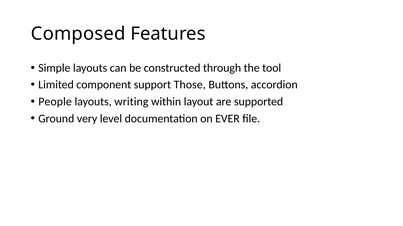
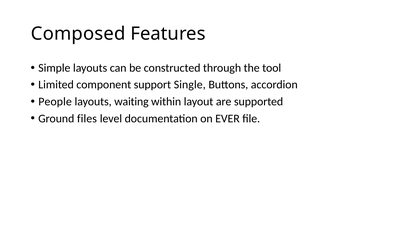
Those: Those -> Single
writing: writing -> waiting
very: very -> files
